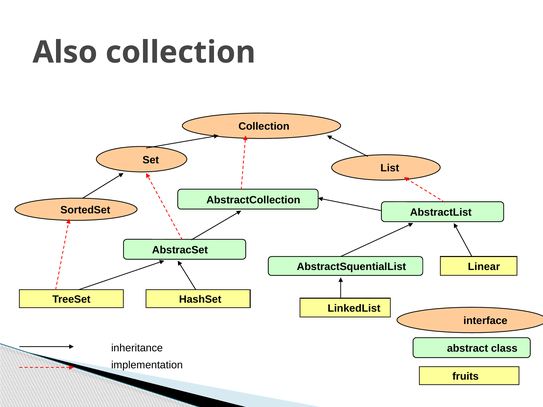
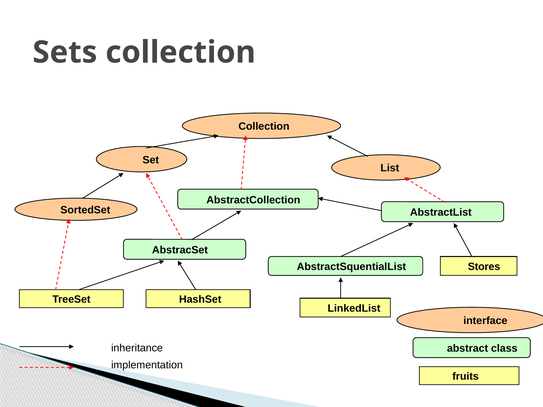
Also: Also -> Sets
Linear: Linear -> Stores
